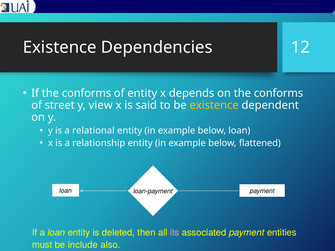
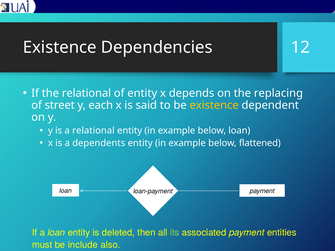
If the conforms: conforms -> relational
on the conforms: conforms -> replacing
view: view -> each
relationship: relationship -> dependents
its colour: pink -> light green
